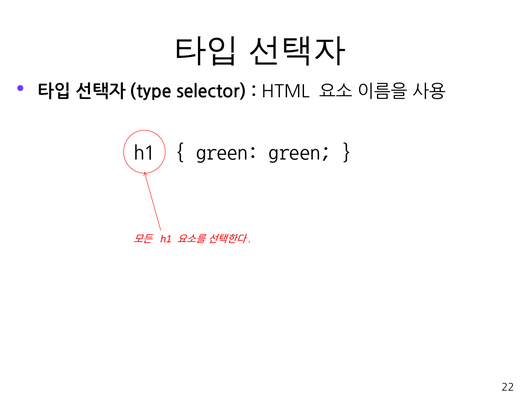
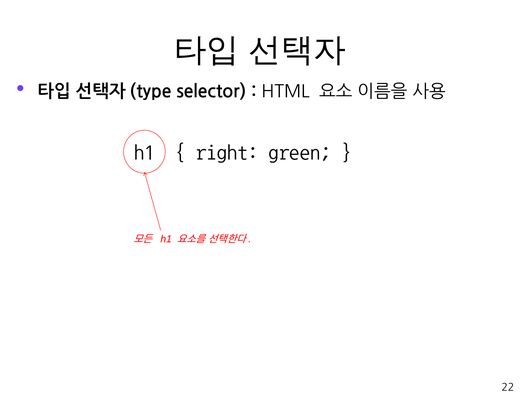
green at (227, 152): green -> right
